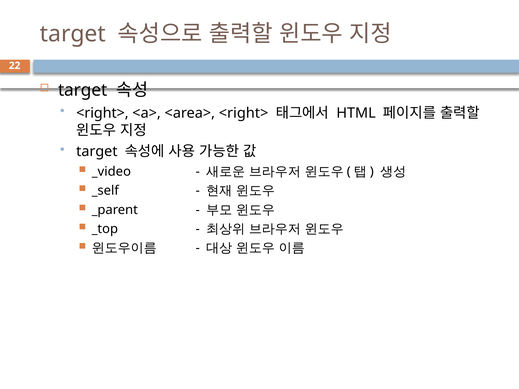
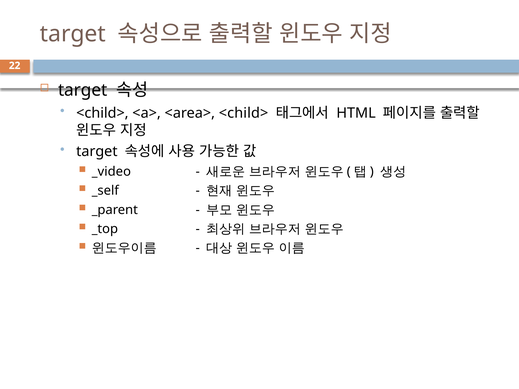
<right> at (102, 113): <right> -> <child>
<area> <right>: <right> -> <child>
